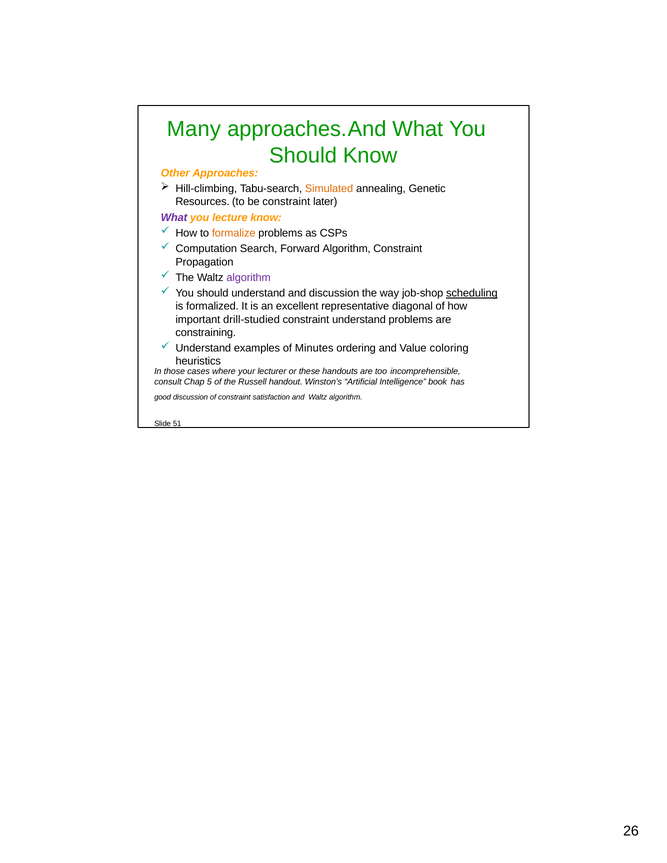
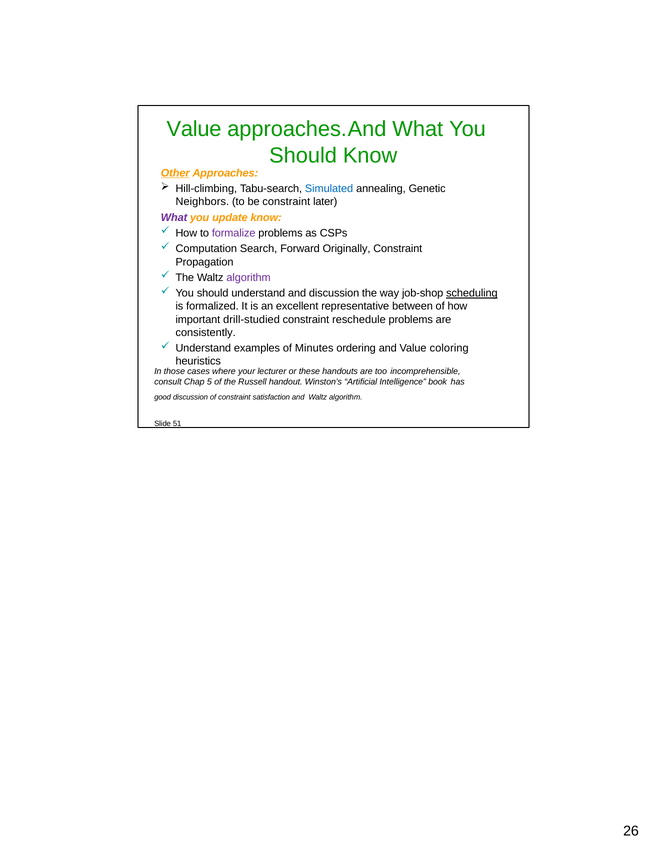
Many at (194, 129): Many -> Value
Other underline: none -> present
Simulated colour: orange -> blue
Resources: Resources -> Neighbors
lecture: lecture -> update
formalize colour: orange -> purple
Forward Algorithm: Algorithm -> Originally
diagonal: diagonal -> between
constraint understand: understand -> reschedule
constraining: constraining -> consistently
